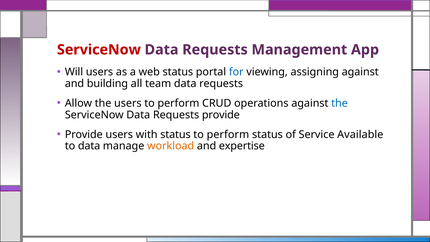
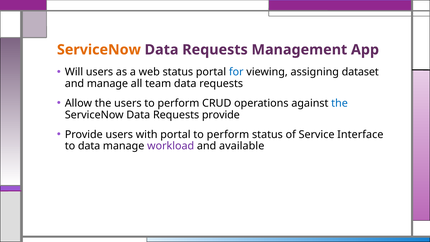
ServiceNow at (99, 50) colour: red -> orange
assigning against: against -> dataset
and building: building -> manage
with status: status -> portal
Available: Available -> Interface
workload colour: orange -> purple
expertise: expertise -> available
